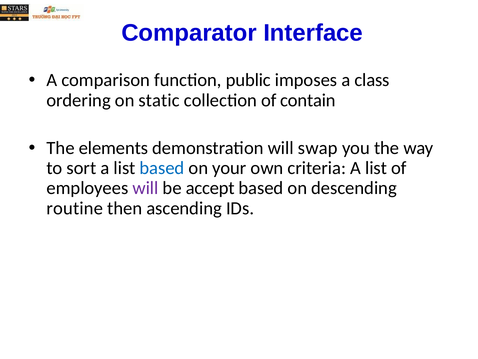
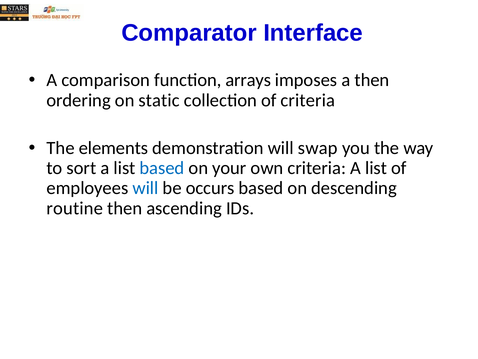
public: public -> arrays
a class: class -> then
of contain: contain -> criteria
will at (145, 188) colour: purple -> blue
accept: accept -> occurs
